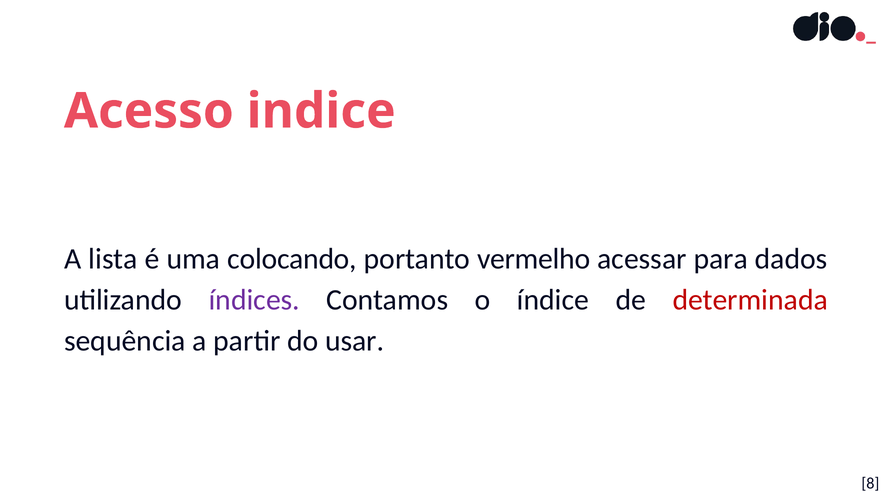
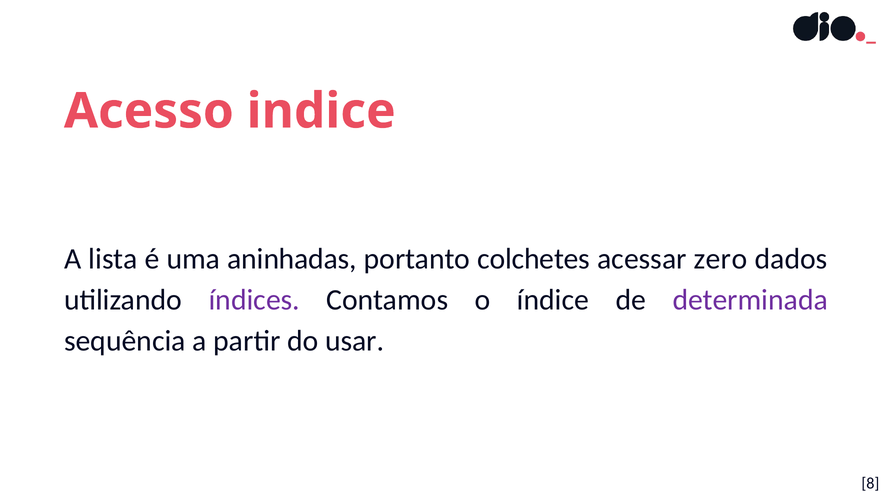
colocando: colocando -> aninhadas
vermelho: vermelho -> colchetes
para: para -> zero
determinada colour: red -> purple
